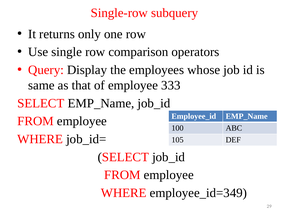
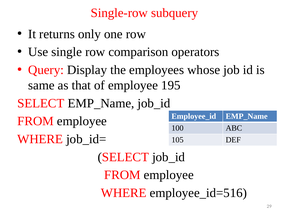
333: 333 -> 195
employee_id=349: employee_id=349 -> employee_id=516
